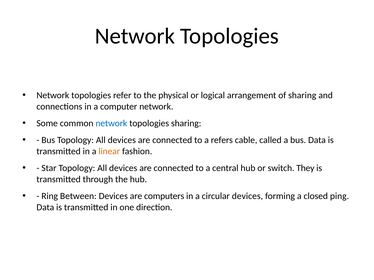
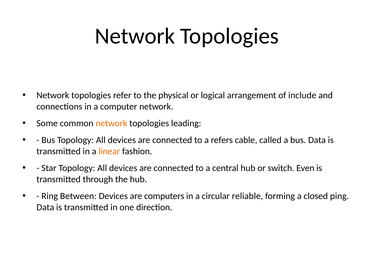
of sharing: sharing -> include
network at (111, 123) colour: blue -> orange
topologies sharing: sharing -> leading
They: They -> Even
circular devices: devices -> reliable
